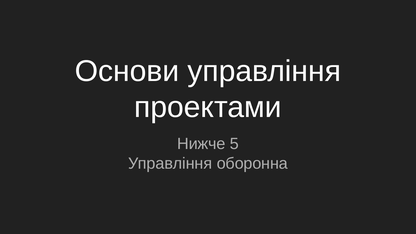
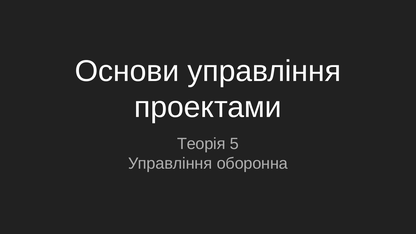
Нижче: Нижче -> Теорія
